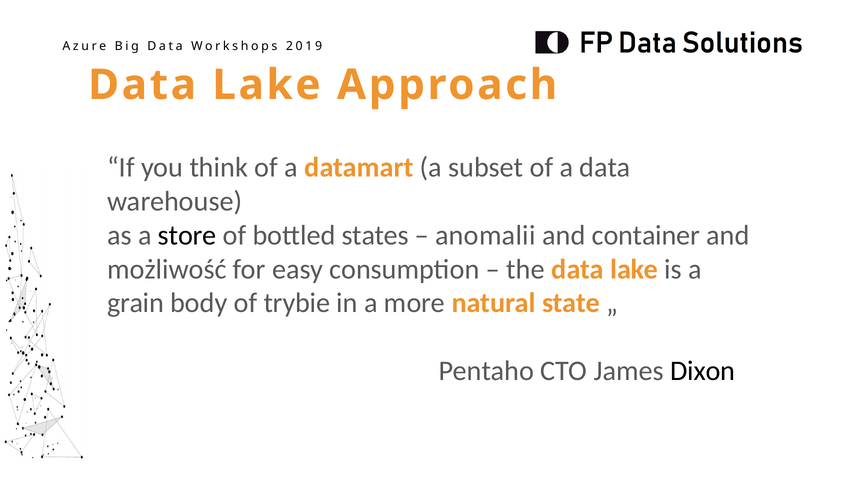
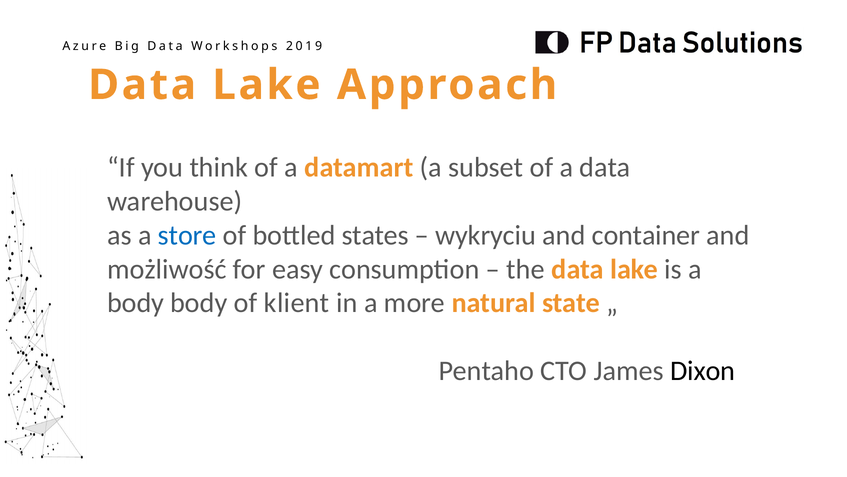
store colour: black -> blue
anomalii: anomalii -> wykryciu
grain at (136, 303): grain -> body
trybie: trybie -> klient
